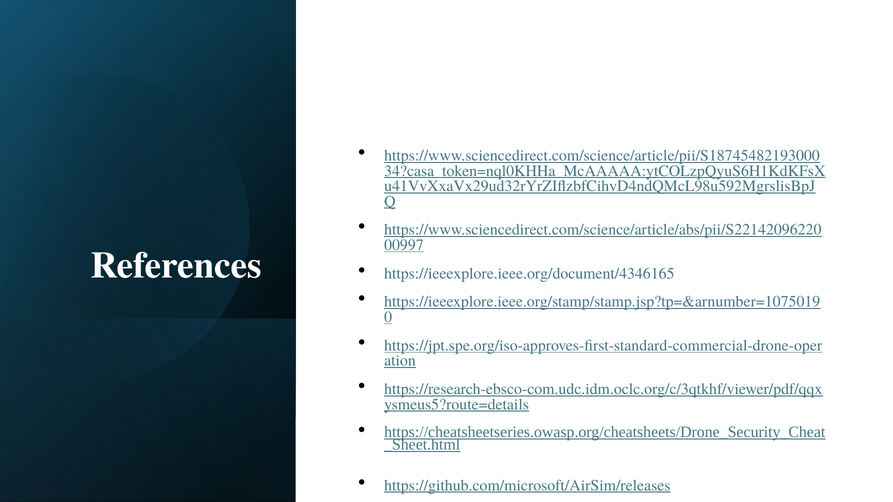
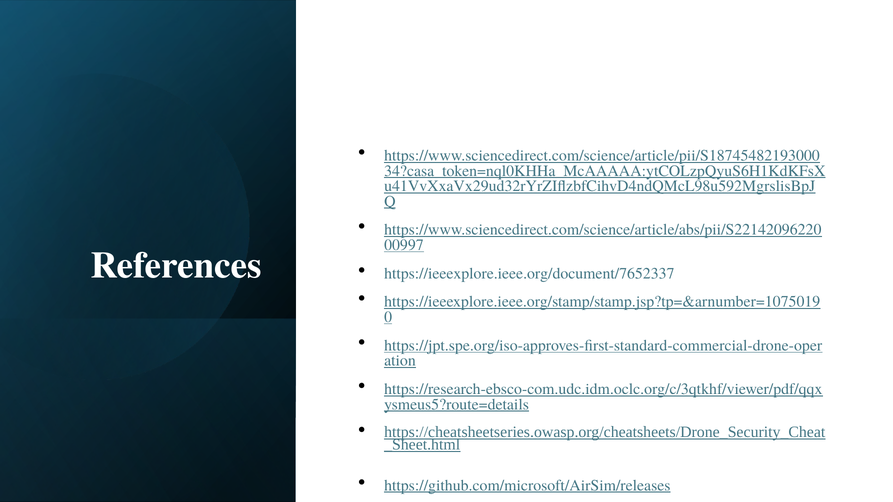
https://ieeexplore.ieee.org/document/4346165: https://ieeexplore.ieee.org/document/4346165 -> https://ieeexplore.ieee.org/document/7652337
